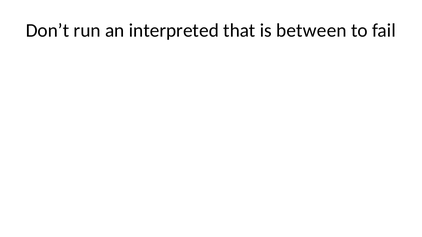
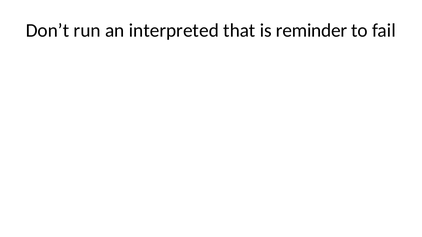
between: between -> reminder
